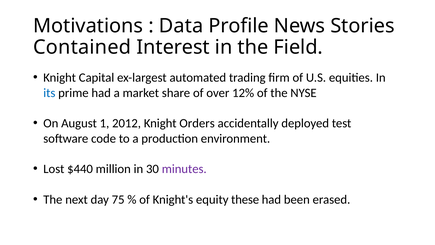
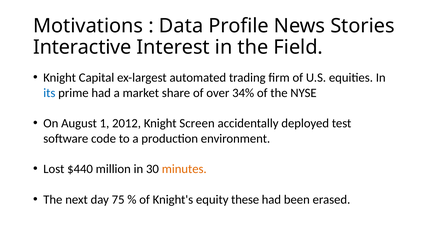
Contained: Contained -> Interactive
12%: 12% -> 34%
Orders: Orders -> Screen
minutes colour: purple -> orange
